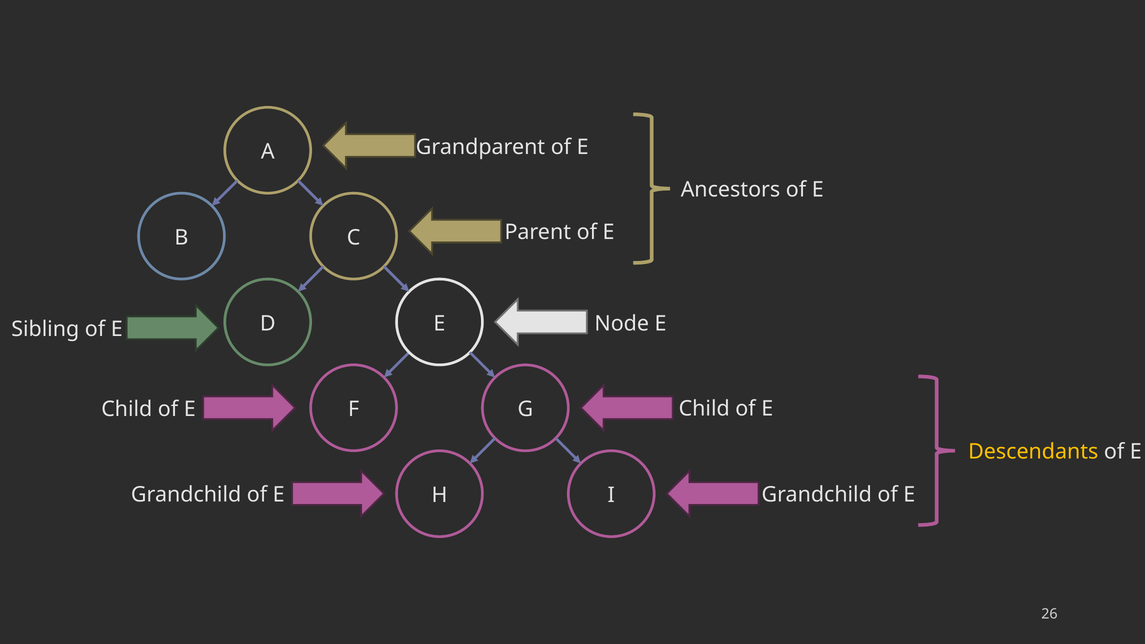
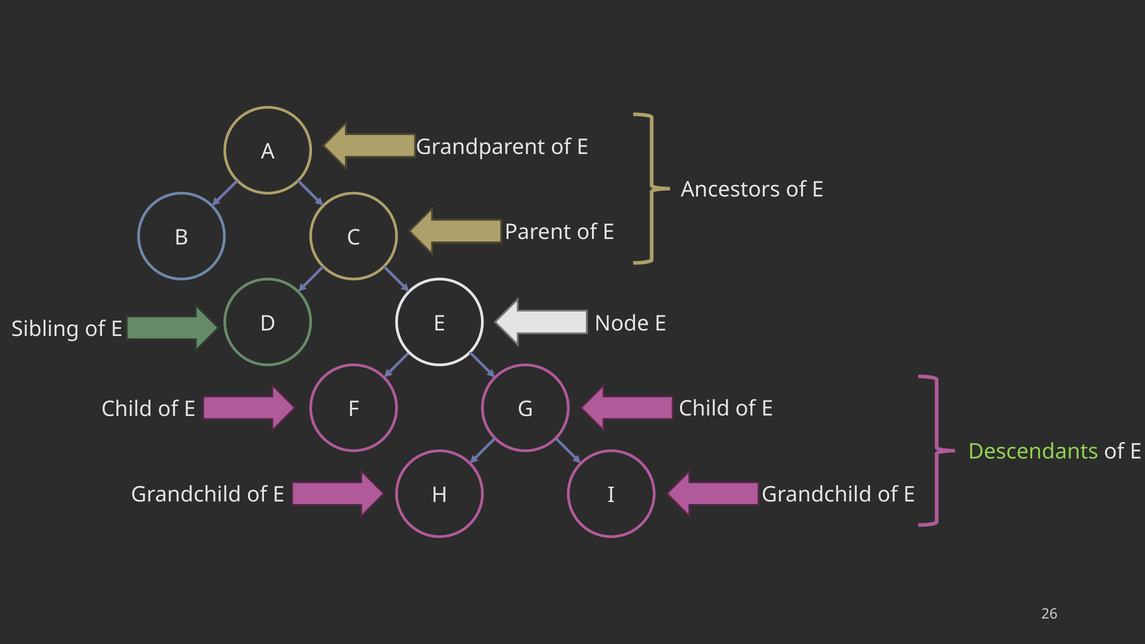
Descendants colour: yellow -> light green
